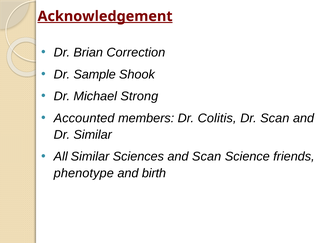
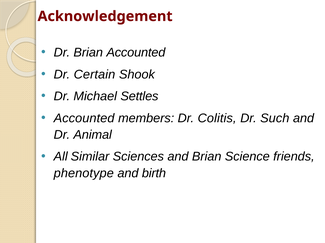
Acknowledgement underline: present -> none
Brian Correction: Correction -> Accounted
Sample: Sample -> Certain
Strong: Strong -> Settles
Dr Scan: Scan -> Such
Dr Similar: Similar -> Animal
and Scan: Scan -> Brian
